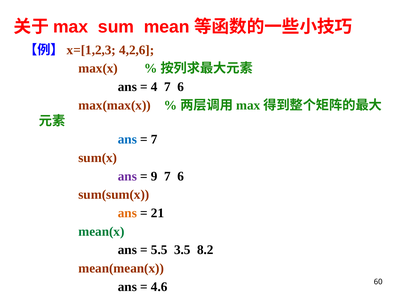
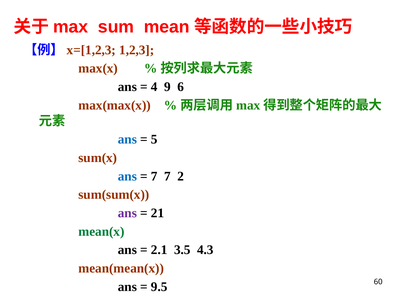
4,2,6: 4,2,6 -> 1,2,3
4 7: 7 -> 9
7 at (154, 140): 7 -> 5
ans at (127, 176) colour: purple -> blue
9 at (154, 176): 9 -> 7
6 at (181, 176): 6 -> 2
ans at (127, 213) colour: orange -> purple
5.5: 5.5 -> 2.1
8.2: 8.2 -> 4.3
4.6: 4.6 -> 9.5
